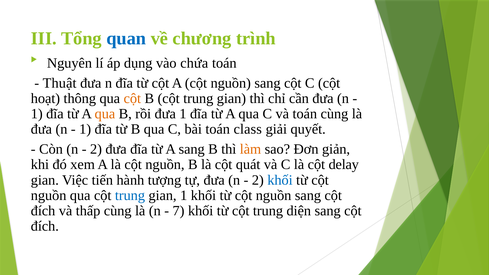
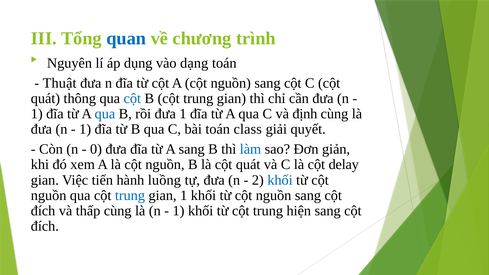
chứa: chứa -> dạng
hoạt at (45, 98): hoạt -> quát
cột at (132, 98) colour: orange -> blue
qua at (105, 114) colour: orange -> blue
và toán: toán -> định
2 at (96, 149): 2 -> 0
làm colour: orange -> blue
tượng: tượng -> luồng
7 at (179, 211): 7 -> 1
diện: diện -> hiện
